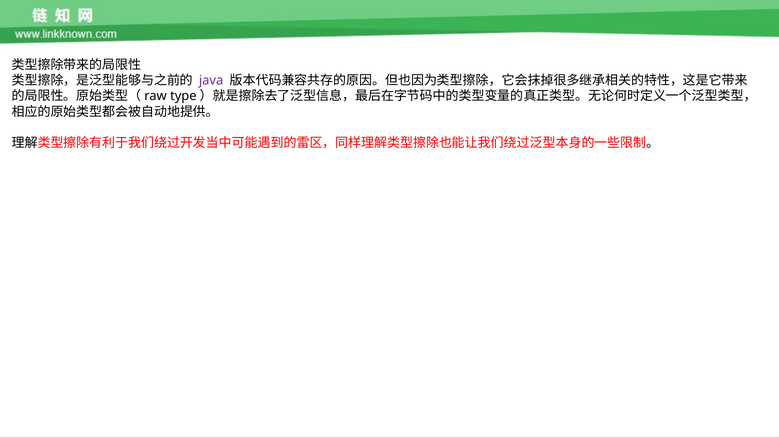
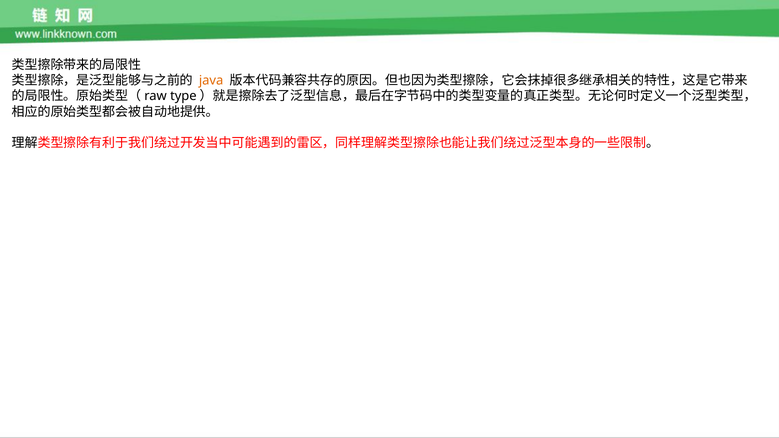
java colour: purple -> orange
